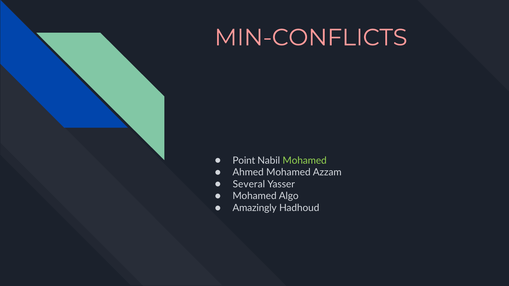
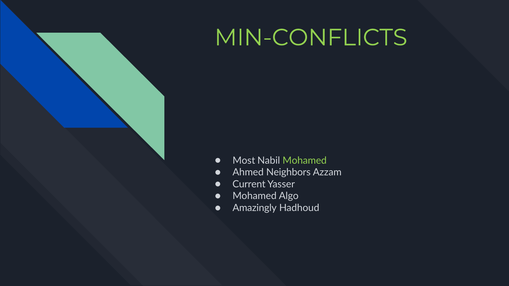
MIN-CONFLICTS colour: pink -> light green
Point: Point -> Most
Ahmed Mohamed: Mohamed -> Neighbors
Several: Several -> Current
